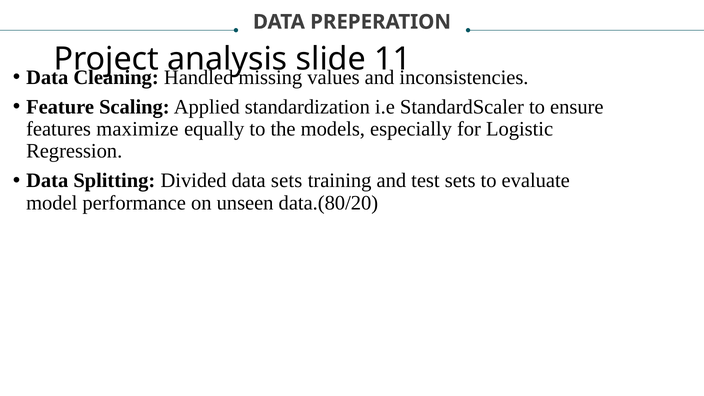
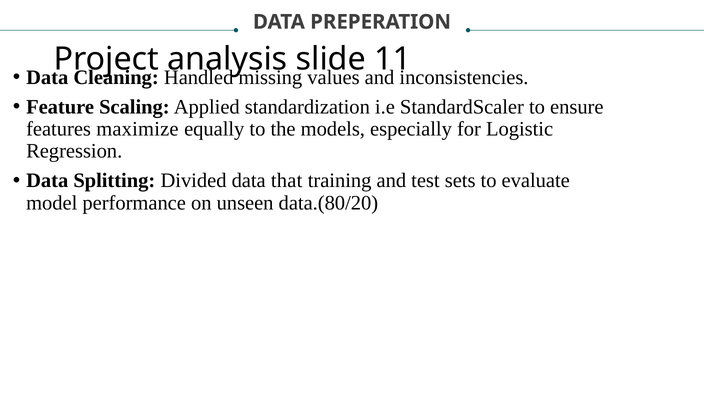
data sets: sets -> that
